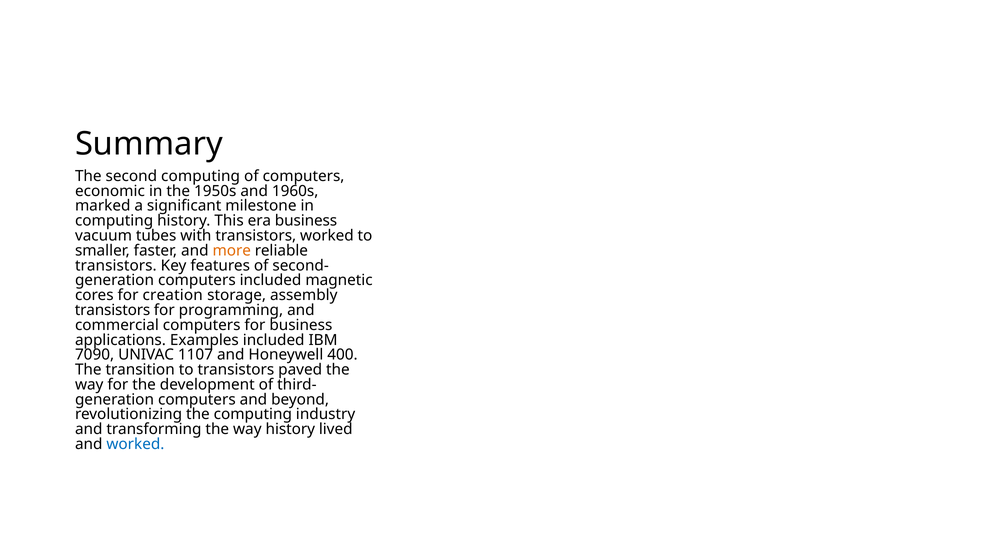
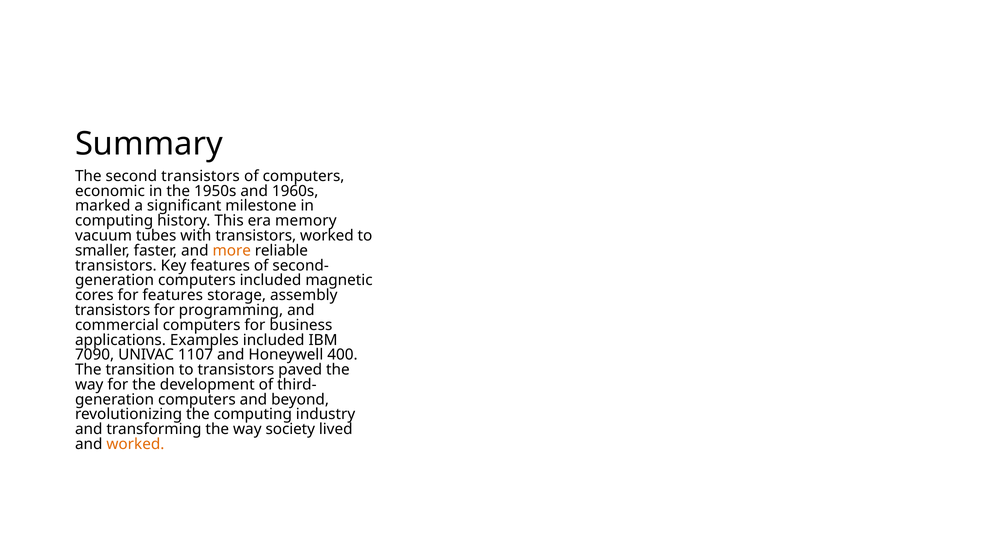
second computing: computing -> transistors
era business: business -> memory
for creation: creation -> features
way history: history -> society
worked at (135, 445) colour: blue -> orange
